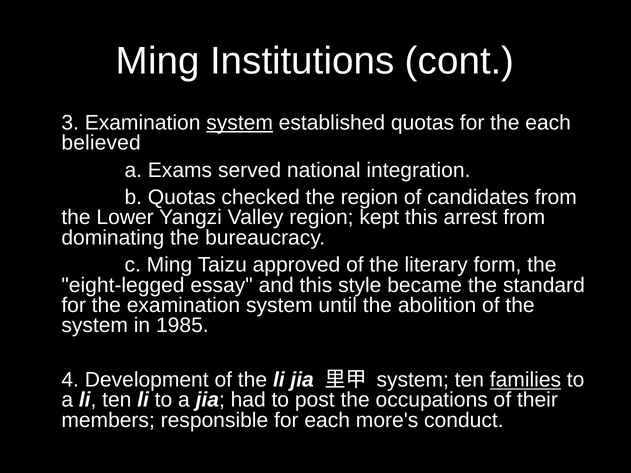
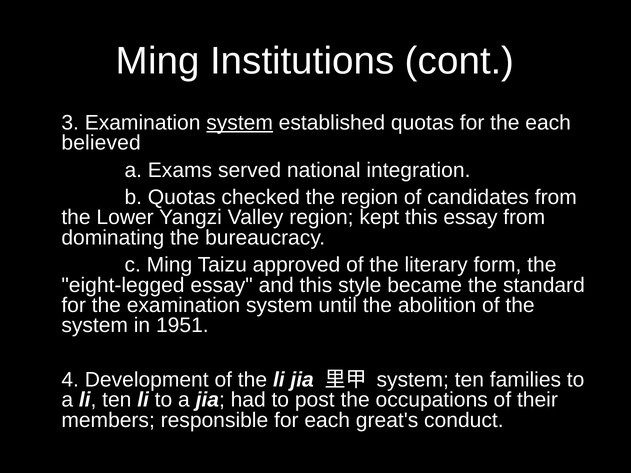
this arrest: arrest -> essay
1985: 1985 -> 1951
families underline: present -> none
more's: more's -> great's
